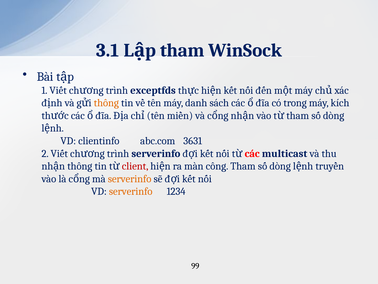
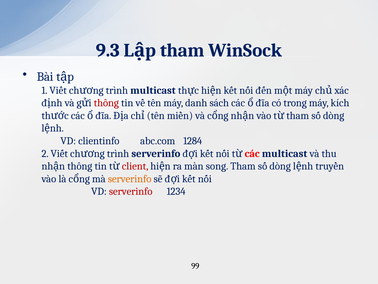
3.1: 3.1 -> 9.3
exceptfds at (153, 90): exceptfds -> multicast
thông at (106, 103) colour: orange -> red
3631: 3631 -> 1284
công: công -> song
serverinfo at (131, 191) colour: orange -> red
